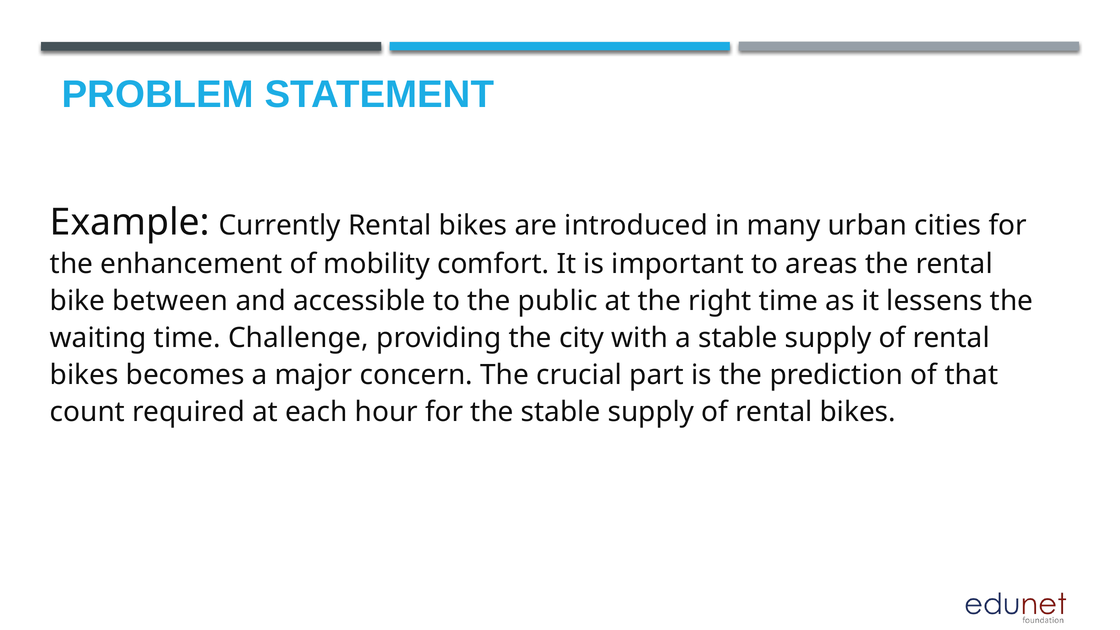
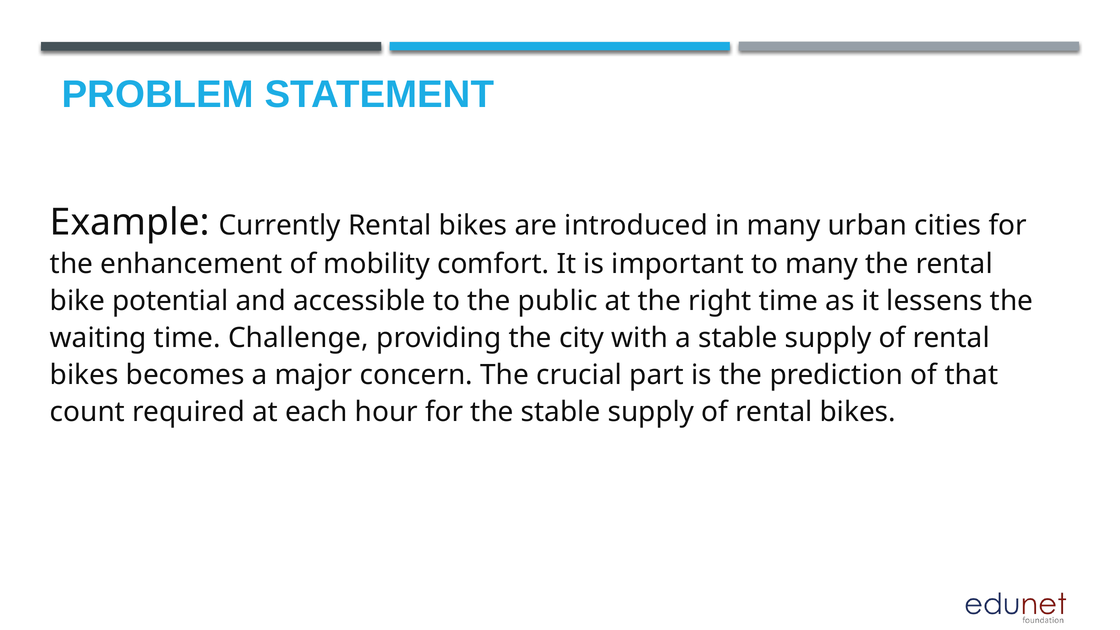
to areas: areas -> many
between: between -> potential
